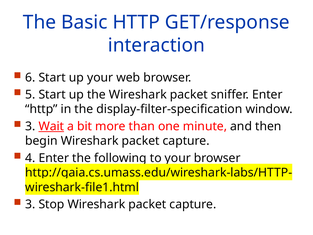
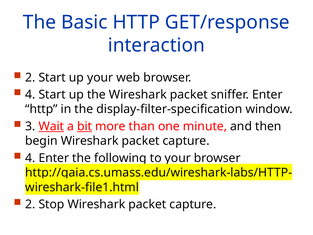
6 at (30, 77): 6 -> 2
5 at (30, 94): 5 -> 4
bit underline: none -> present
3 at (30, 204): 3 -> 2
